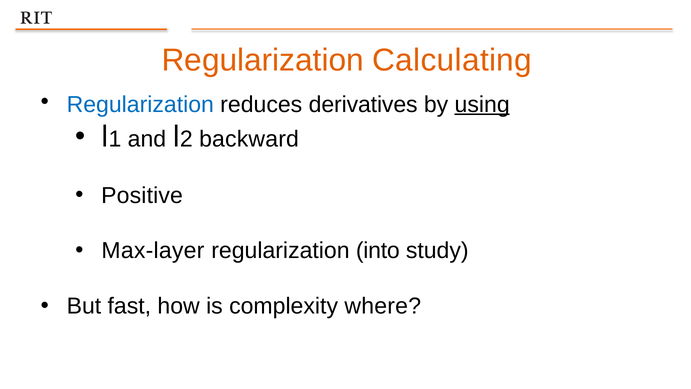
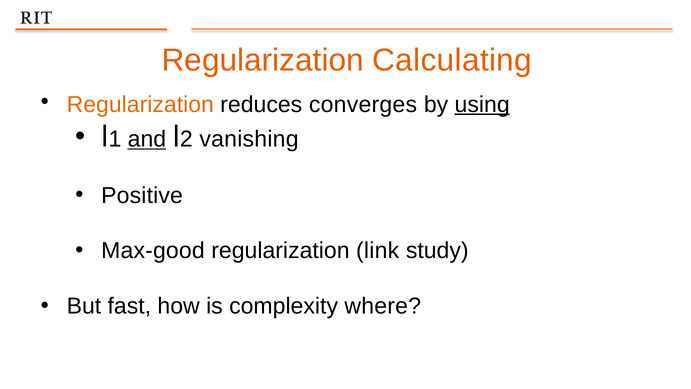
Regularization at (140, 104) colour: blue -> orange
derivatives: derivatives -> converges
and underline: none -> present
backward: backward -> vanishing
Max-layer: Max-layer -> Max-good
into: into -> link
